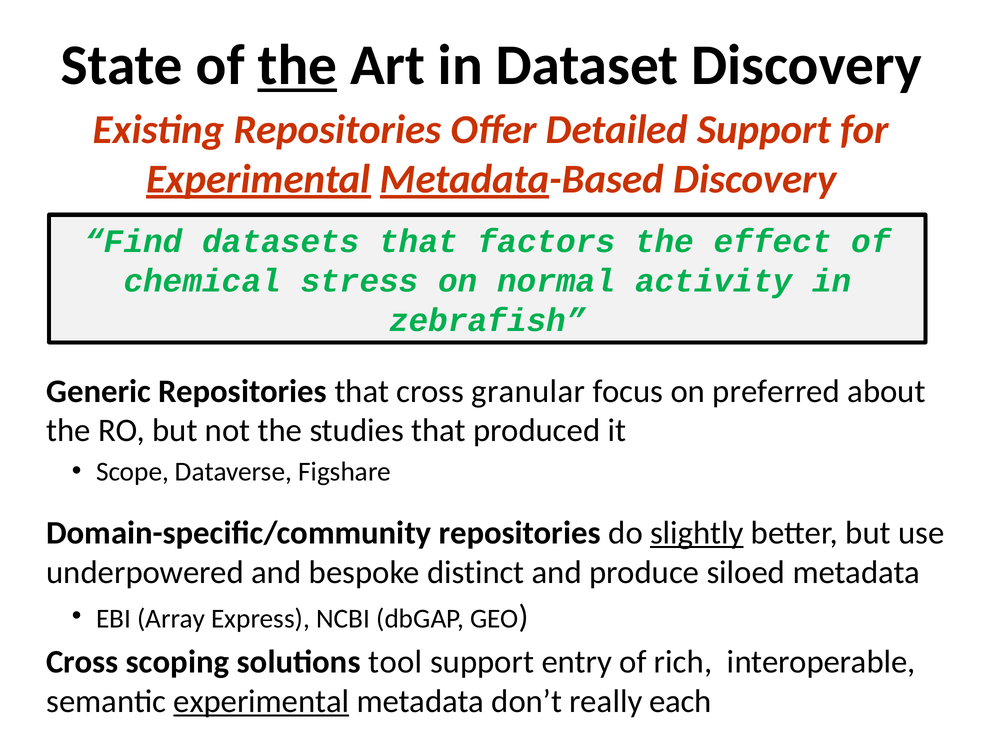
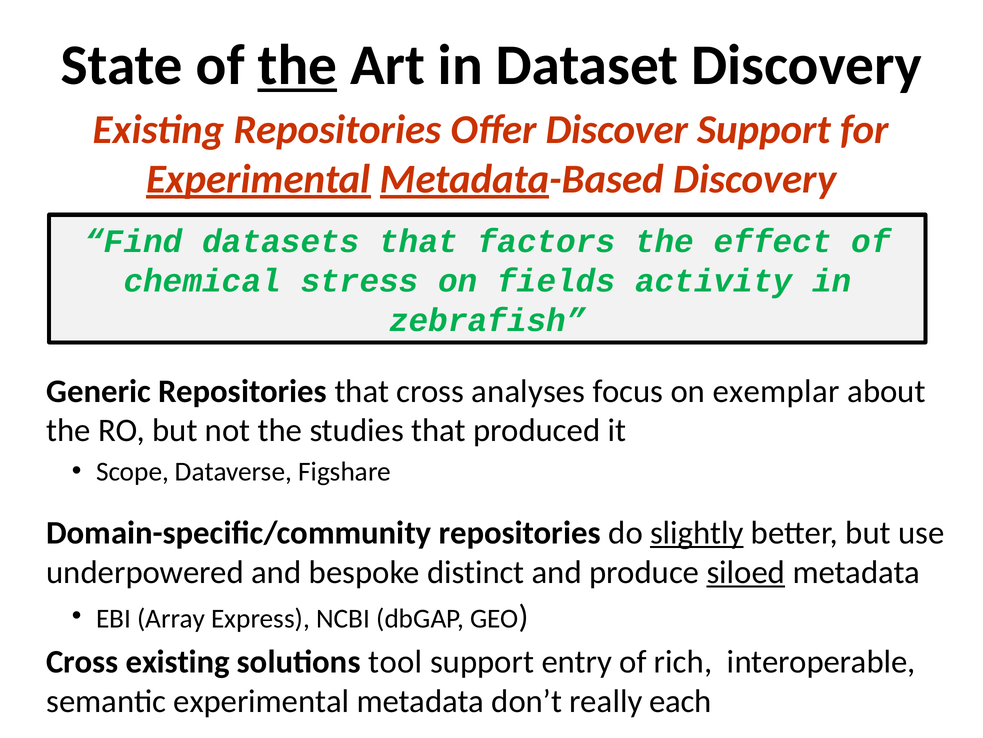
Detailed: Detailed -> Discover
normal: normal -> fields
granular: granular -> analyses
preferred: preferred -> exemplar
siloed underline: none -> present
Cross scoping: scoping -> existing
experimental at (261, 700) underline: present -> none
